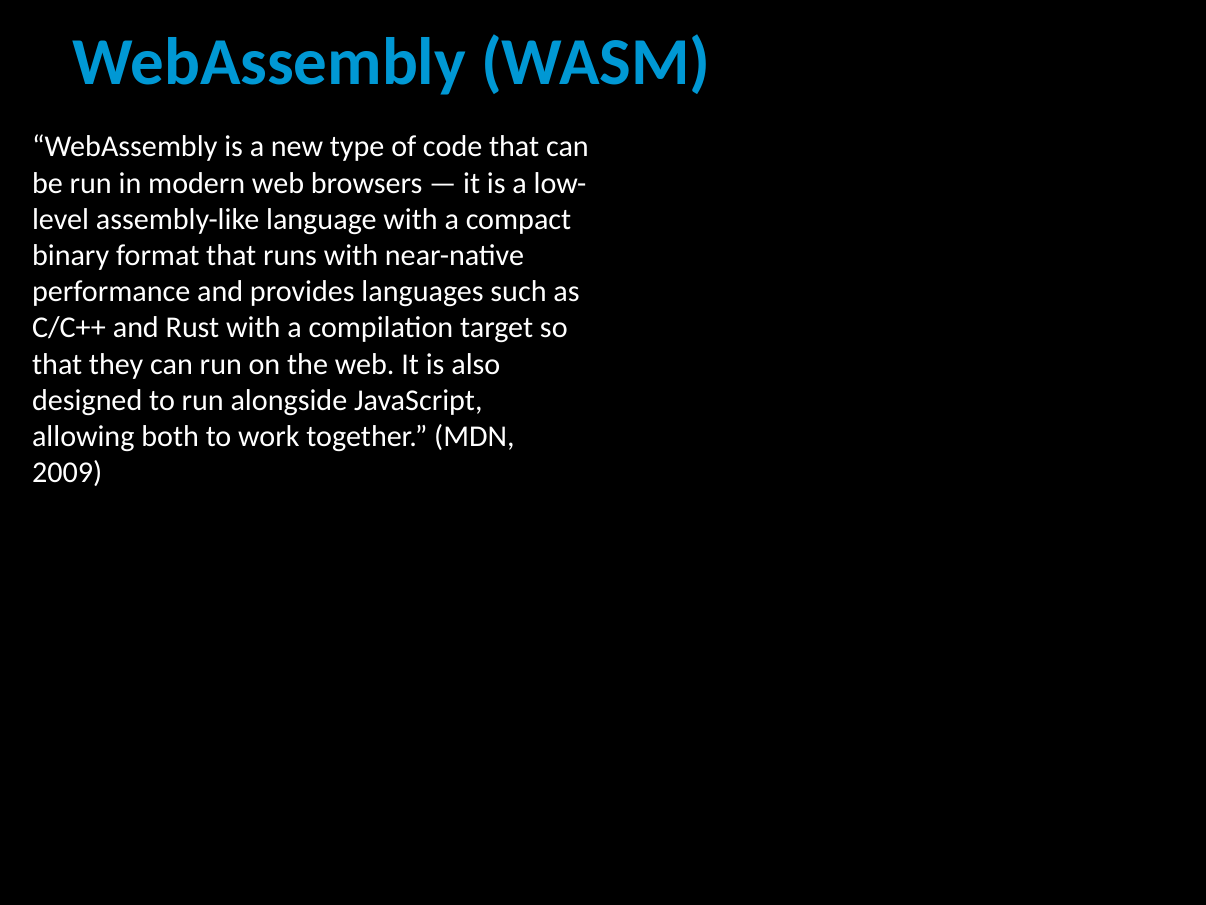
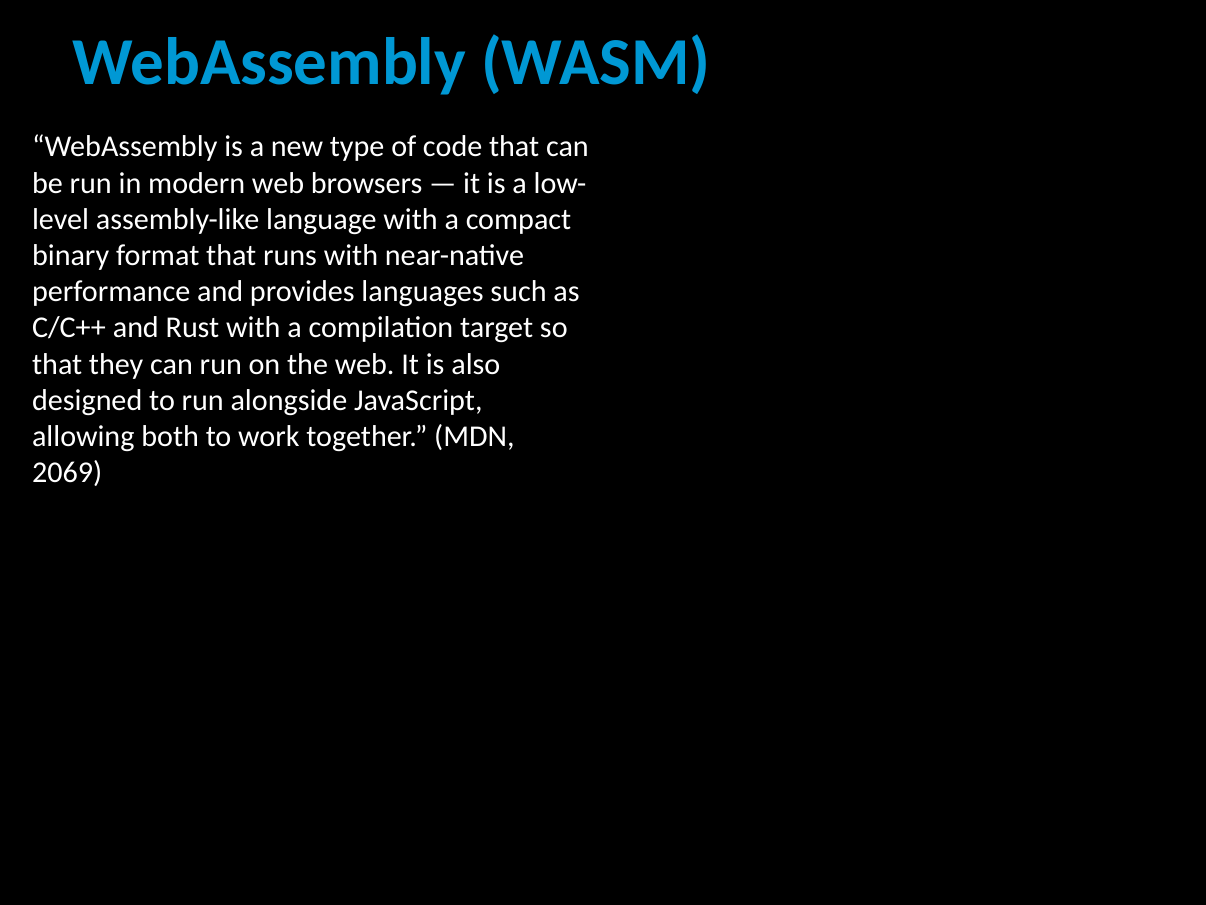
2009: 2009 -> 2069
